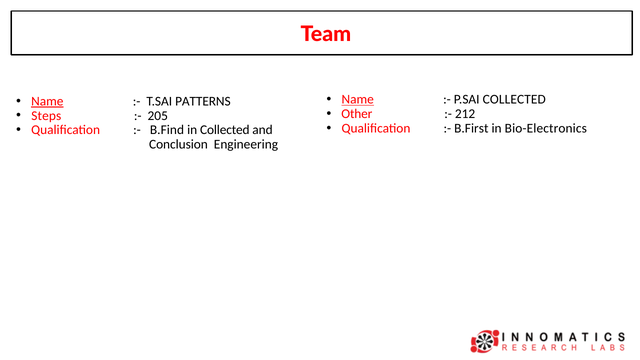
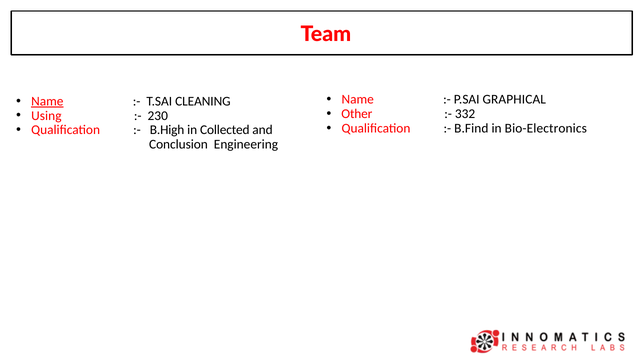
Name at (358, 100) underline: present -> none
P.SAI COLLECTED: COLLECTED -> GRAPHICAL
PATTERNS: PATTERNS -> CLEANING
212: 212 -> 332
Steps: Steps -> Using
205: 205 -> 230
B.First: B.First -> B.Find
B.Find: B.Find -> B.High
